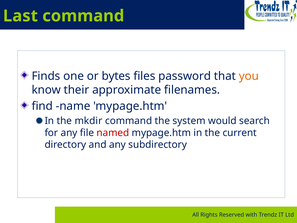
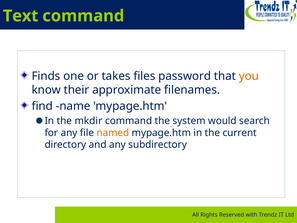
Last: Last -> Text
bytes: bytes -> takes
named colour: red -> orange
